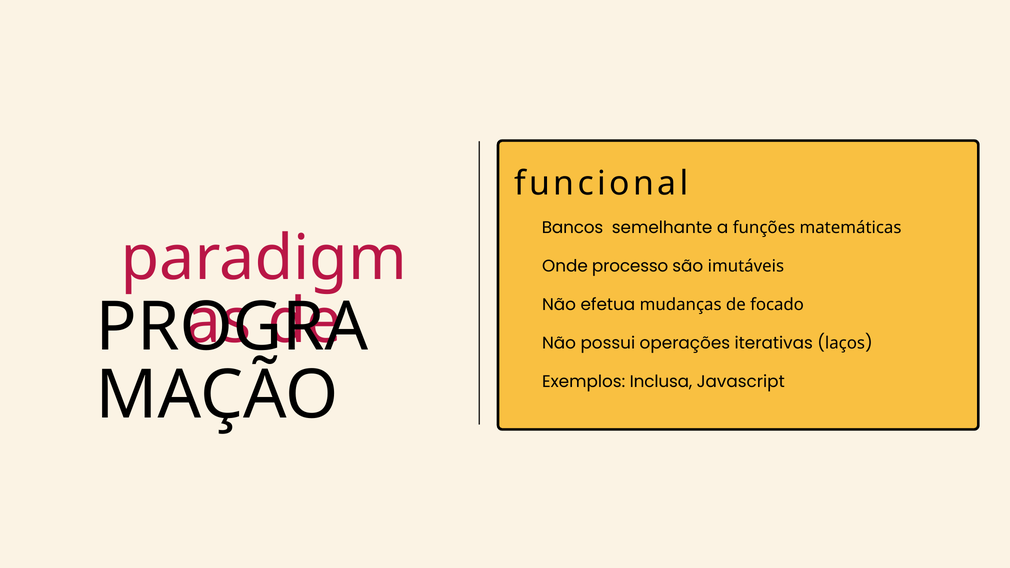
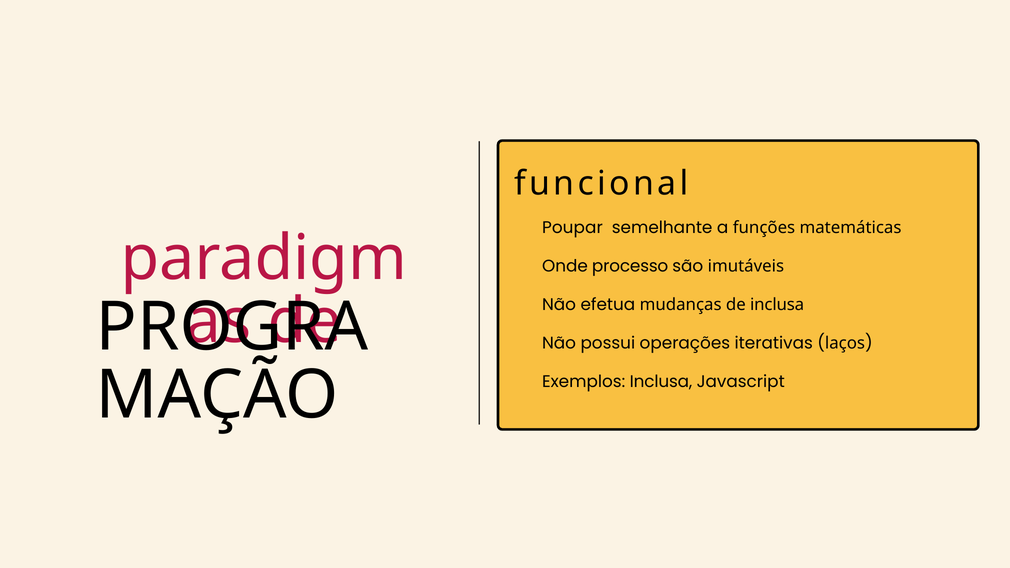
Bancos: Bancos -> Poupar
de focado: focado -> inclusa
